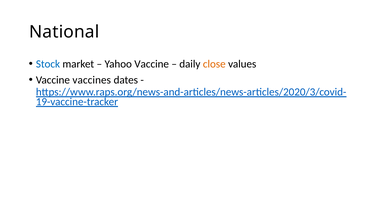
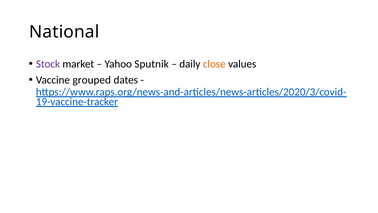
Stock colour: blue -> purple
Yahoo Vaccine: Vaccine -> Sputnik
vaccines: vaccines -> grouped
